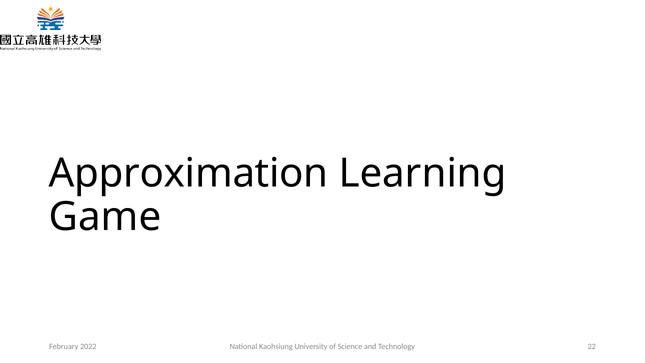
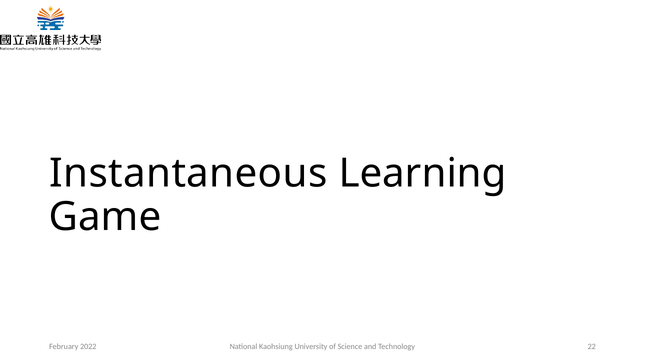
Approximation: Approximation -> Instantaneous
